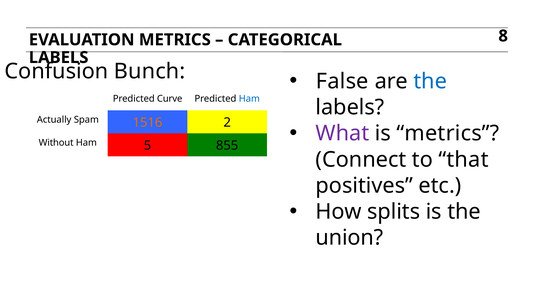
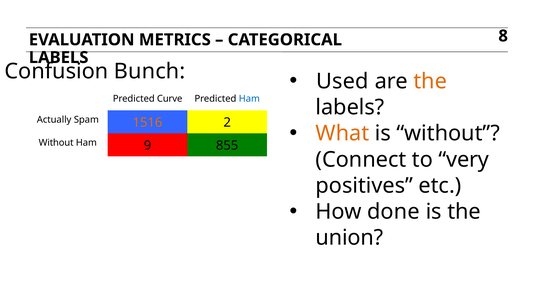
False: False -> Used
the at (430, 81) colour: blue -> orange
What colour: purple -> orange
is metrics: metrics -> without
5: 5 -> 9
that: that -> very
splits: splits -> done
